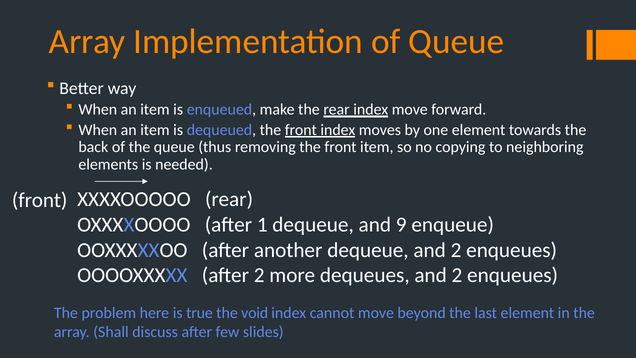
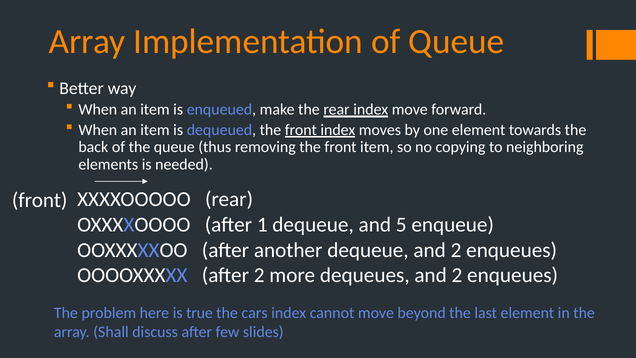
9: 9 -> 5
void: void -> cars
